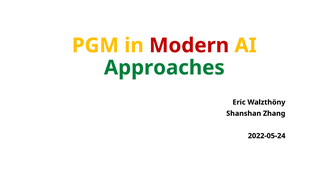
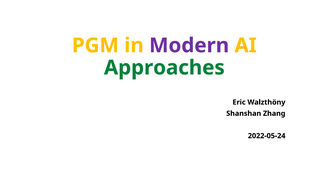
Modern colour: red -> purple
